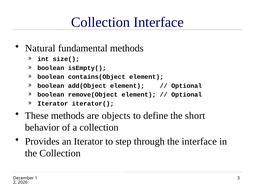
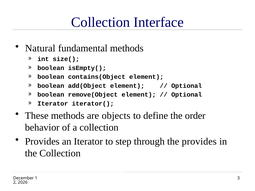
short: short -> order
the interface: interface -> provides
